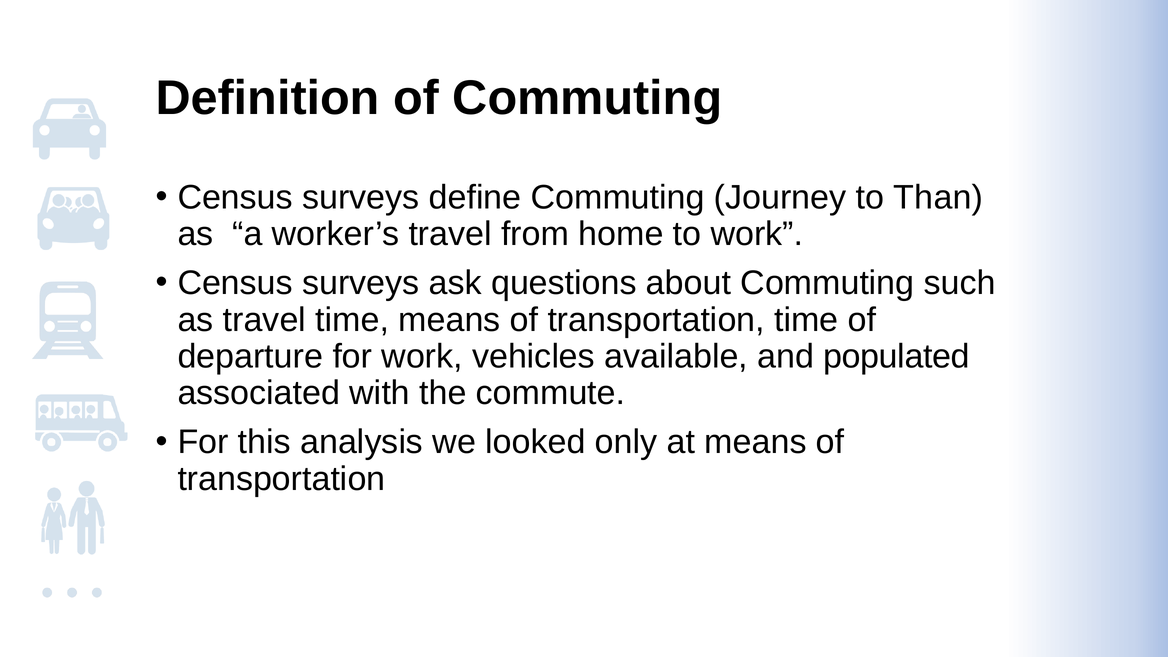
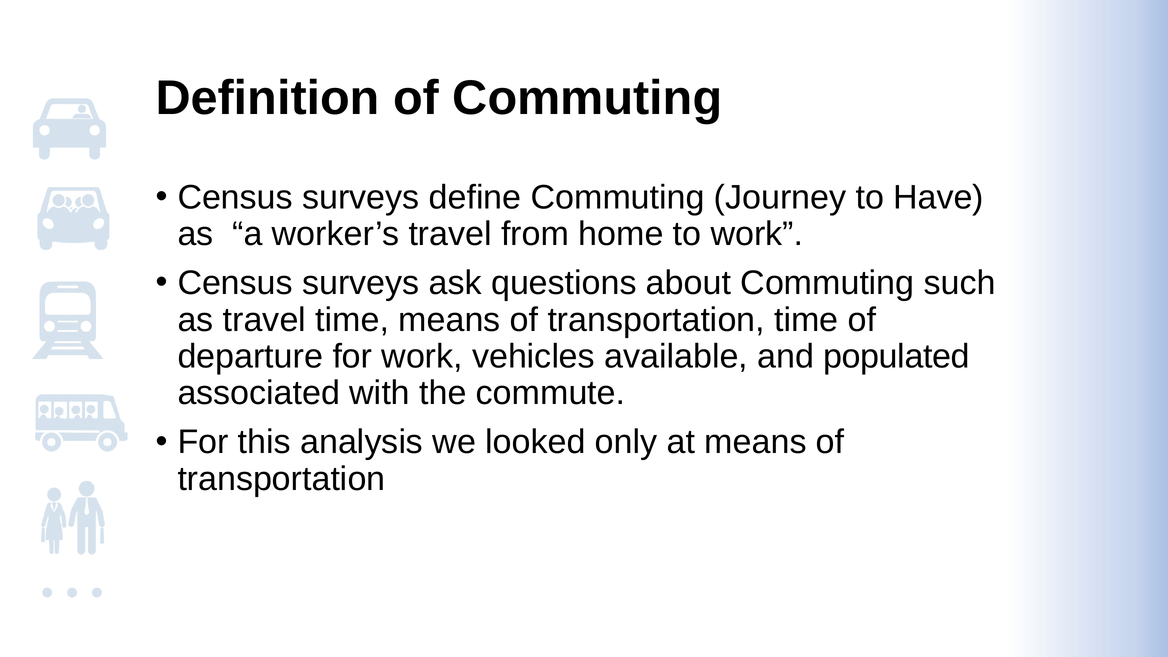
Than: Than -> Have
